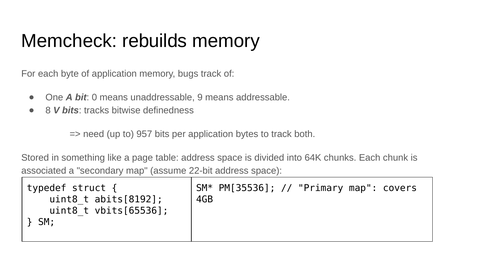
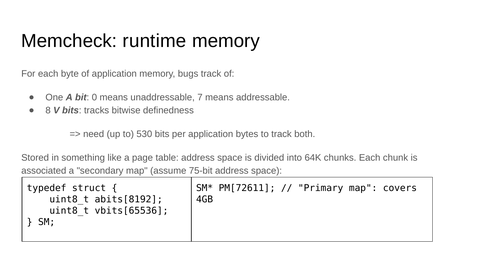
rebuilds: rebuilds -> runtime
9: 9 -> 7
957: 957 -> 530
22-bit: 22-bit -> 75-bit
PM[35536: PM[35536 -> PM[72611
